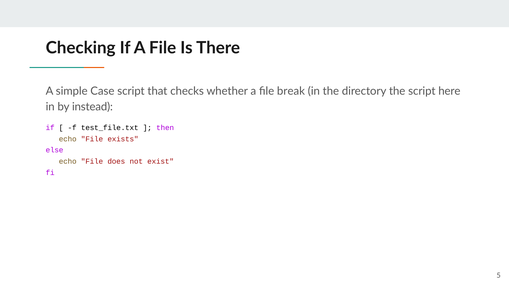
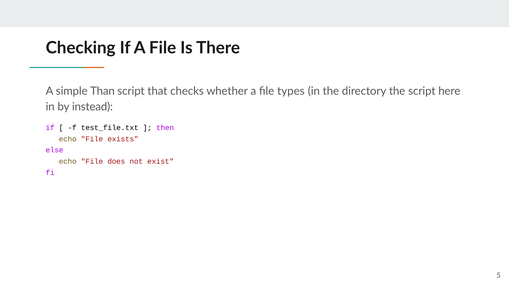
Case: Case -> Than
break: break -> types
